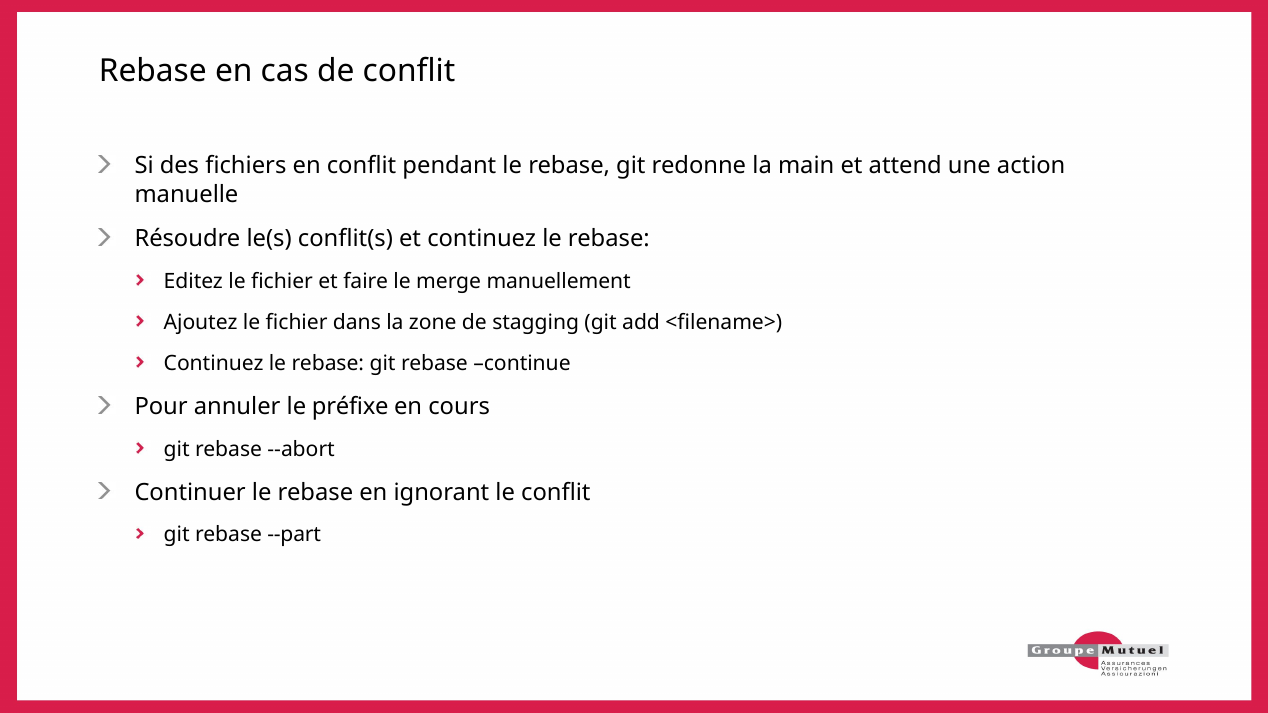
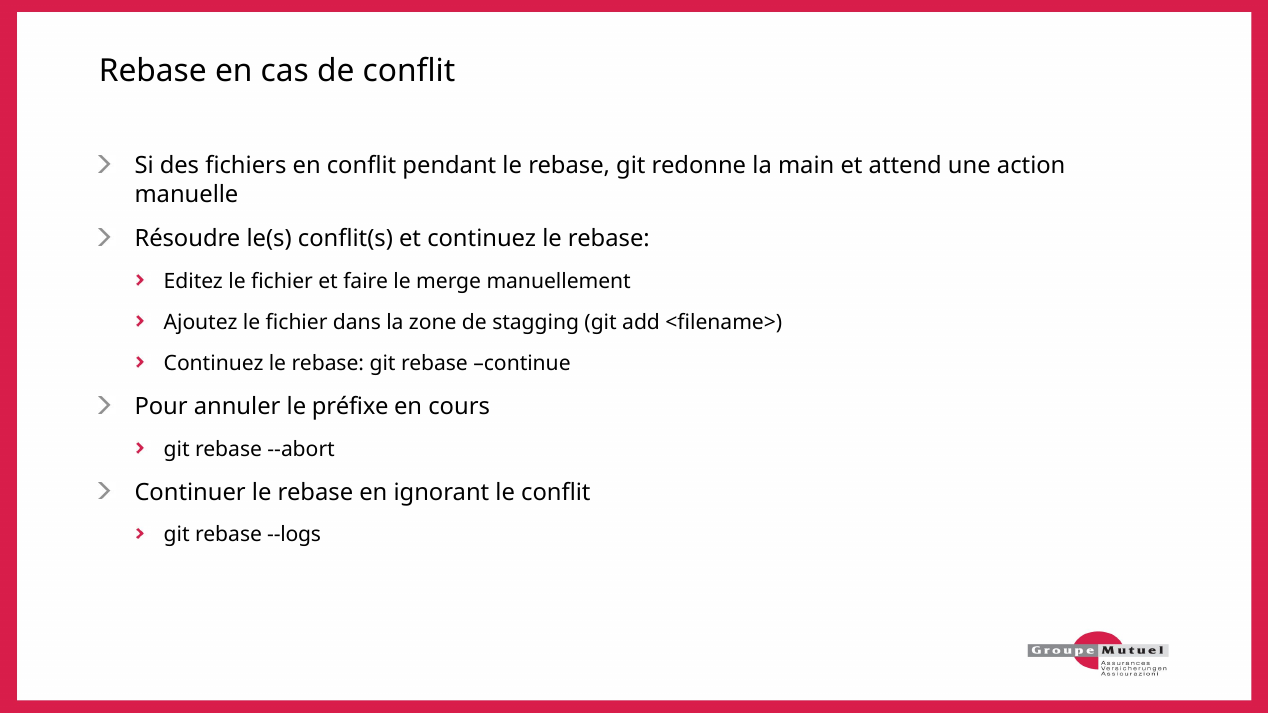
--part: --part -> --logs
